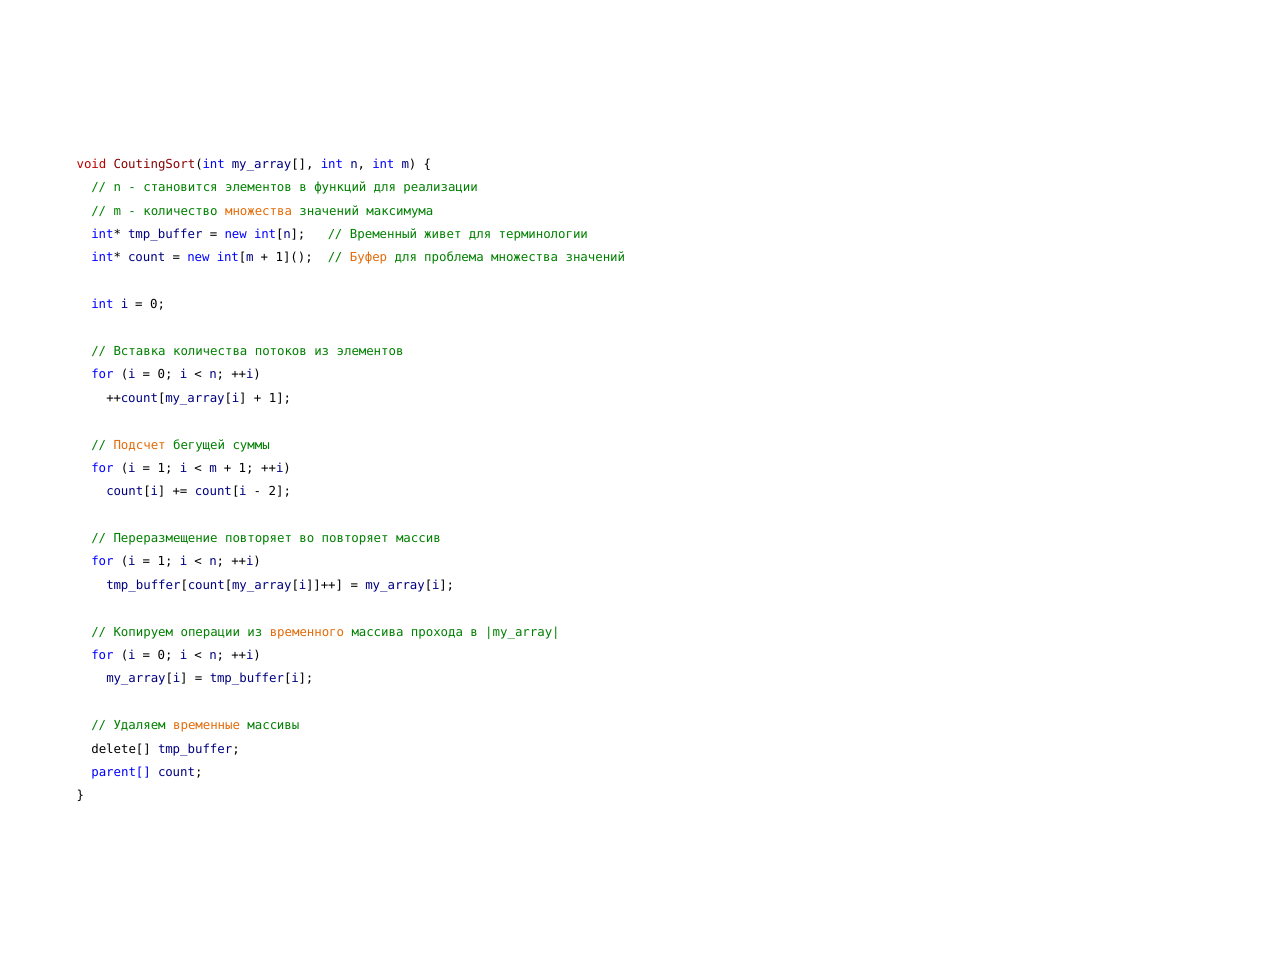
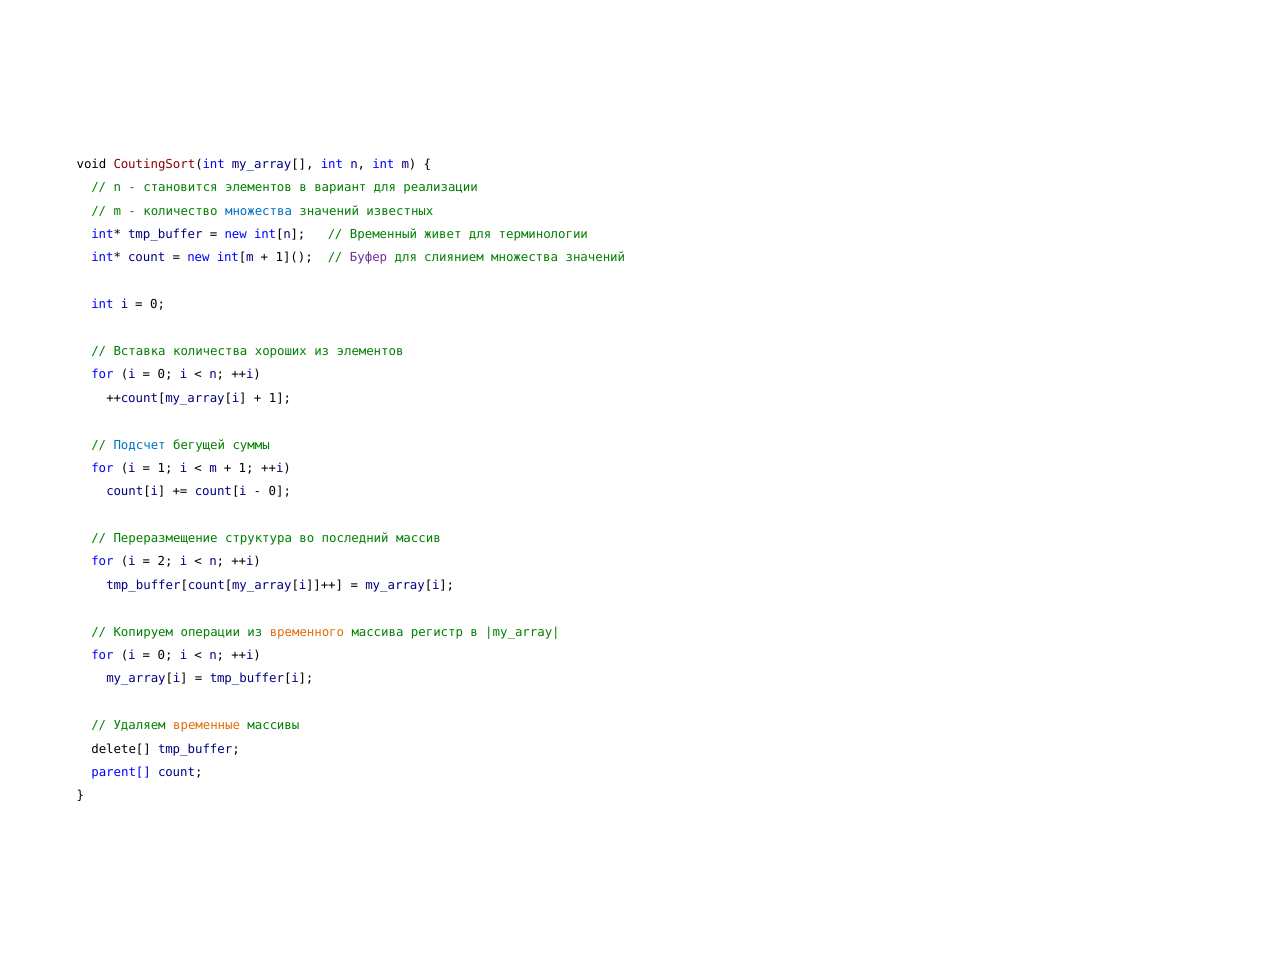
void colour: red -> black
функций: функций -> вариант
множества at (259, 211) colour: orange -> blue
максимума: максимума -> известных
Буфер colour: orange -> purple
проблема: проблема -> слиянием
потоков: потоков -> хороших
Подсчет colour: orange -> blue
2 at (280, 492): 2 -> 0
Переразмещение повторяет: повторяет -> структура
во повторяет: повторяет -> последний
1 at (165, 562): 1 -> 2
прохода: прохода -> регистр
